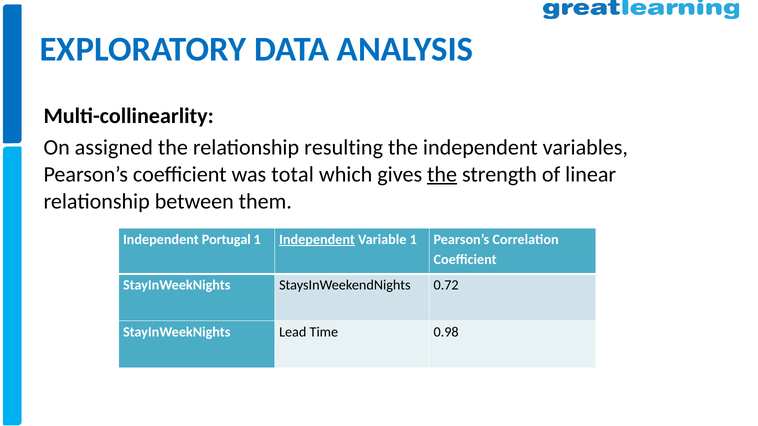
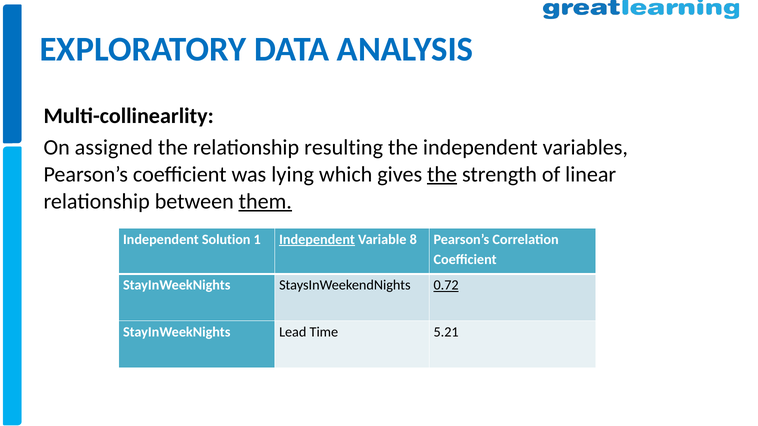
total: total -> lying
them underline: none -> present
Portugal: Portugal -> Solution
Variable 1: 1 -> 8
0.72 underline: none -> present
0.98: 0.98 -> 5.21
